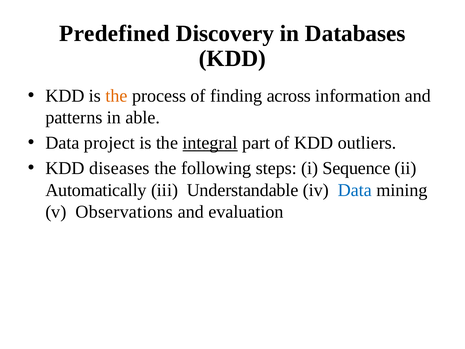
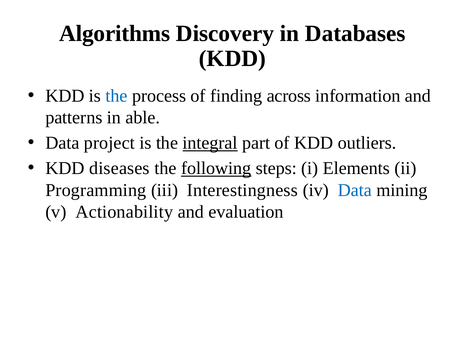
Predefined: Predefined -> Algorithms
the at (116, 96) colour: orange -> blue
following underline: none -> present
Sequence: Sequence -> Elements
Automatically: Automatically -> Programming
Understandable: Understandable -> Interestingness
Observations: Observations -> Actionability
